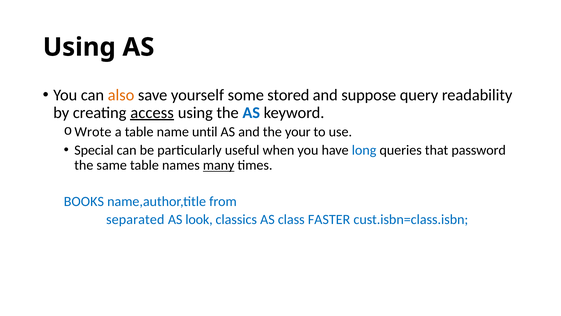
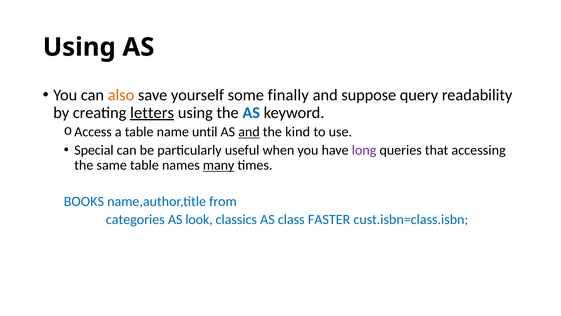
stored: stored -> finally
access: access -> letters
Wrote: Wrote -> Access
and at (249, 132) underline: none -> present
your: your -> kind
long colour: blue -> purple
password: password -> accessing
separated: separated -> categories
